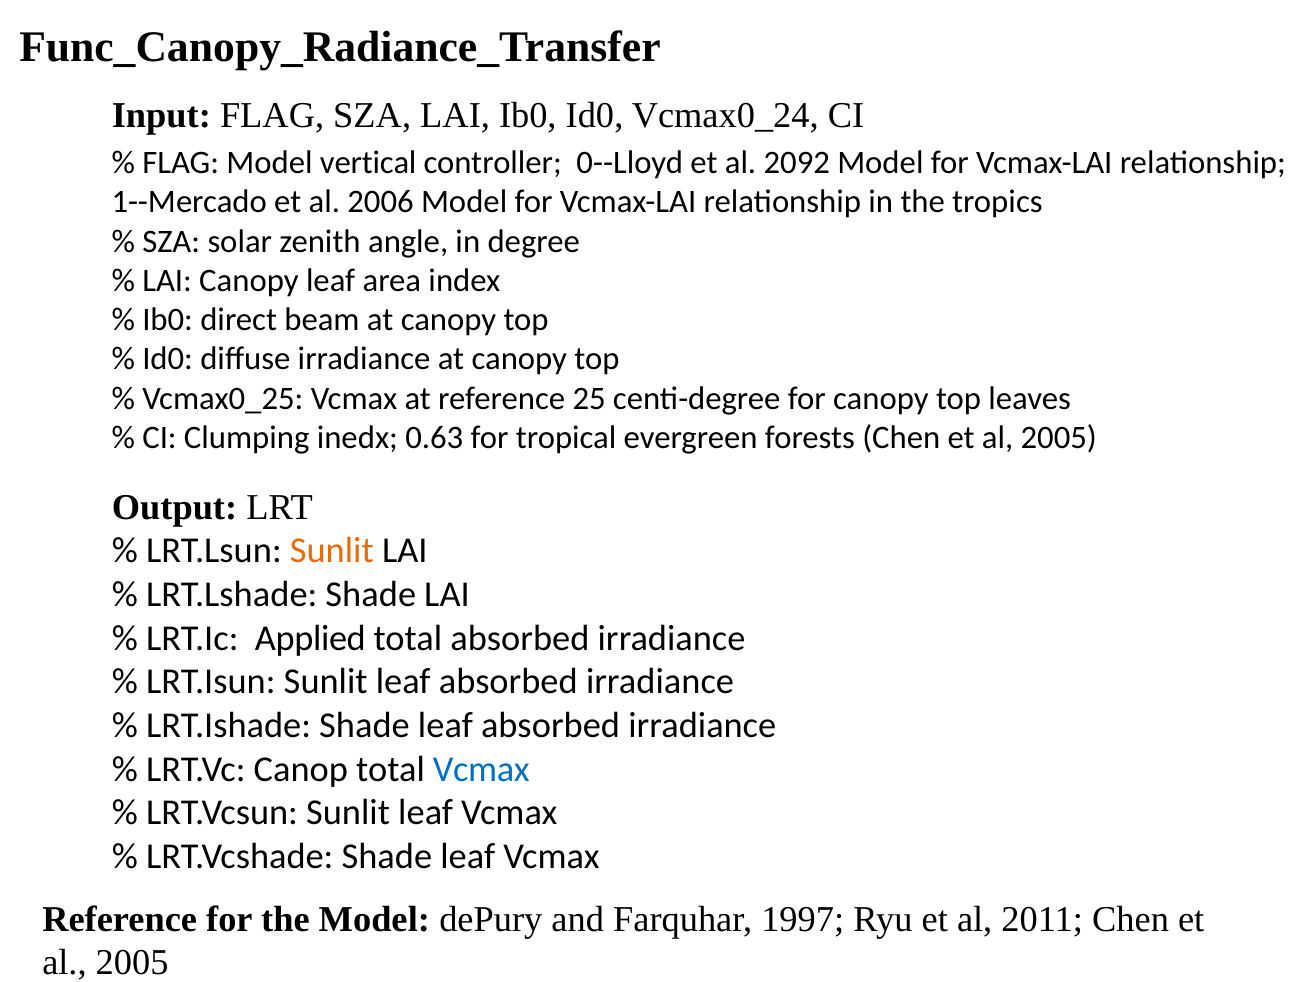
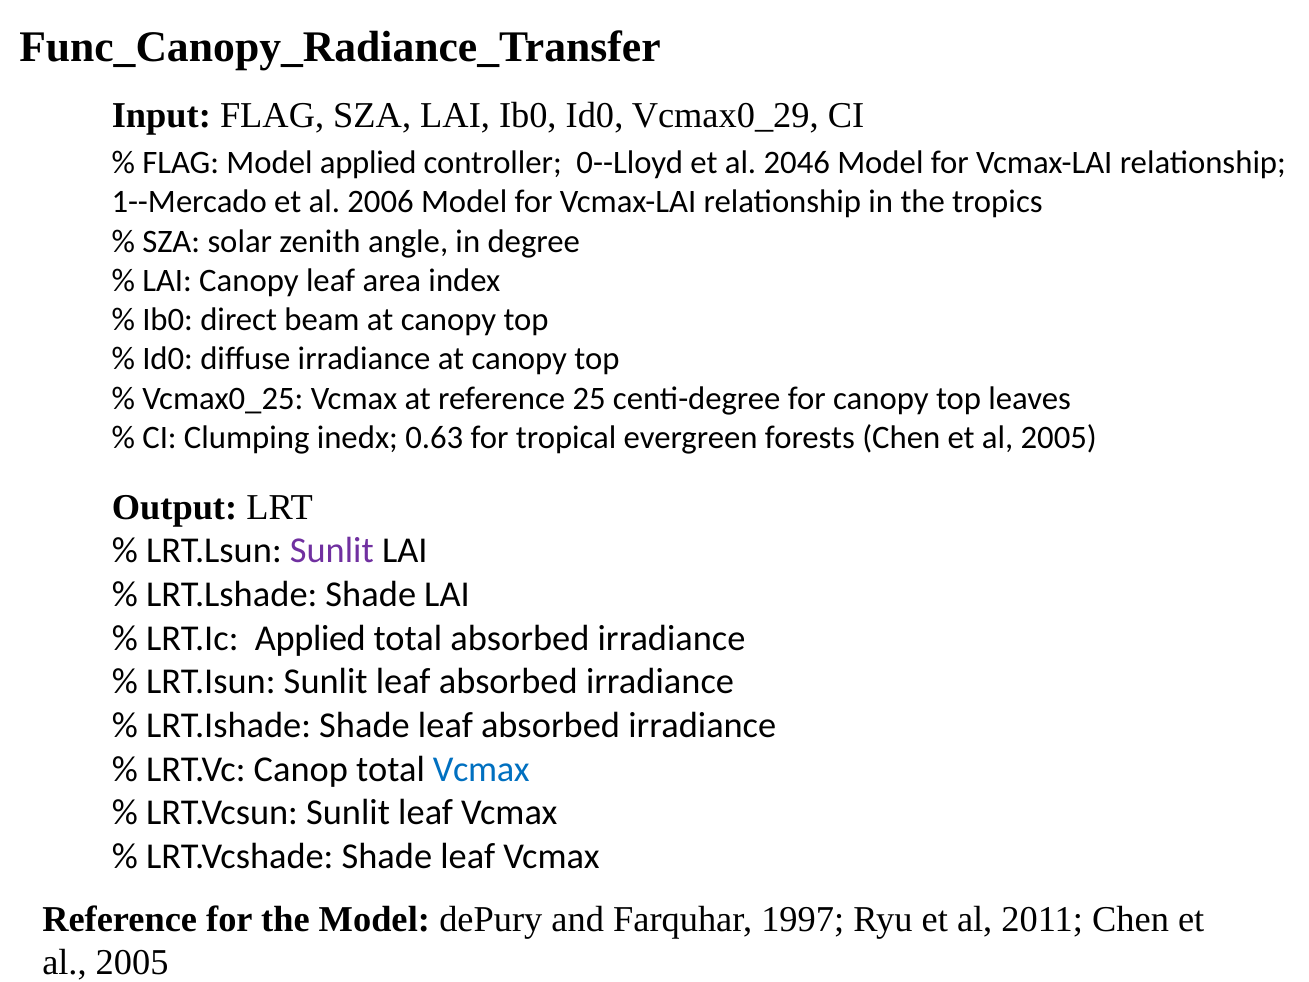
Vcmax0_24: Vcmax0_24 -> Vcmax0_29
Model vertical: vertical -> applied
2092: 2092 -> 2046
Sunlit at (332, 551) colour: orange -> purple
